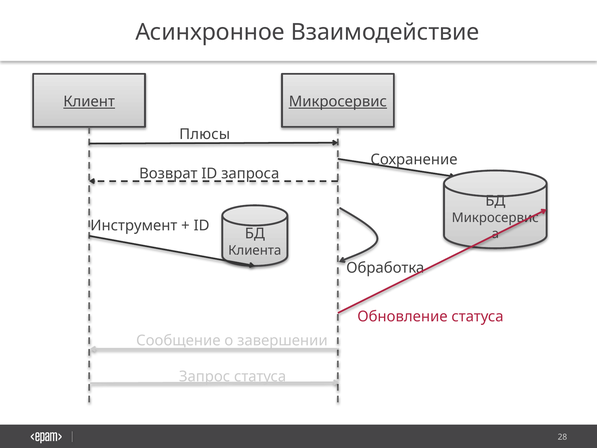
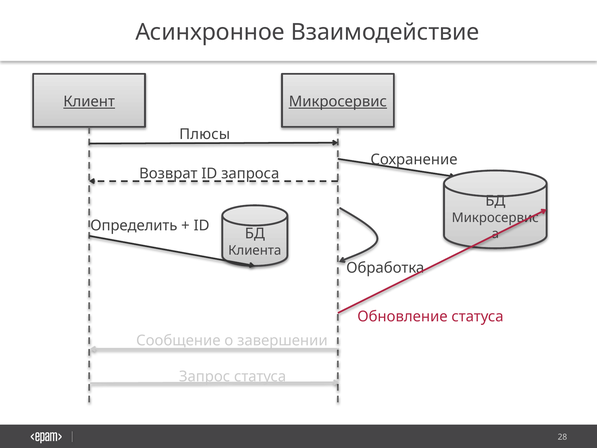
Инструмент: Инструмент -> Определить
